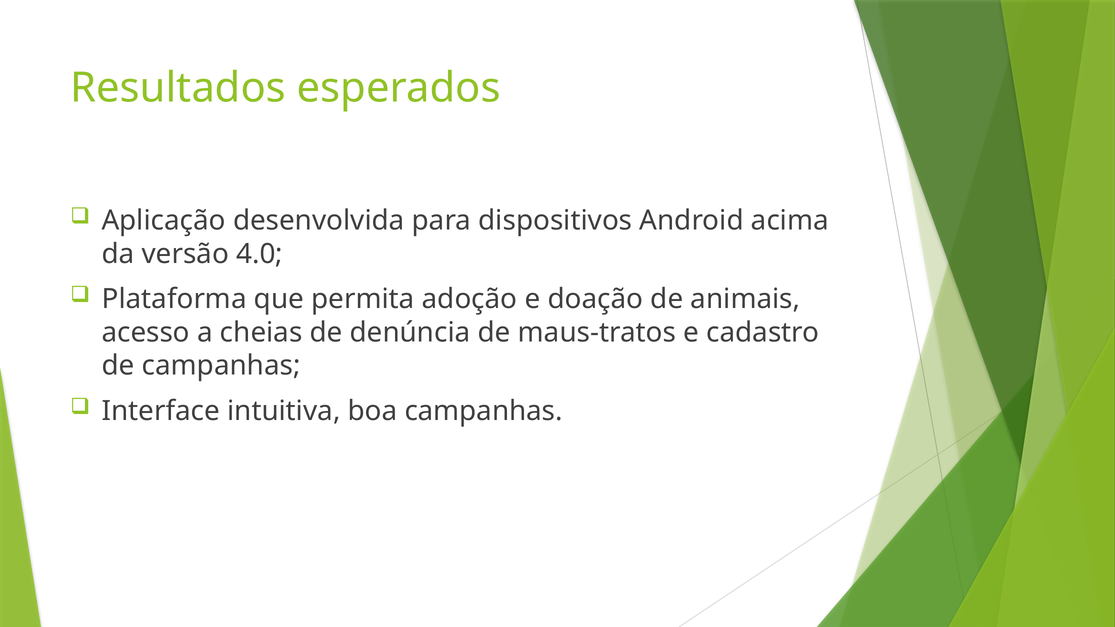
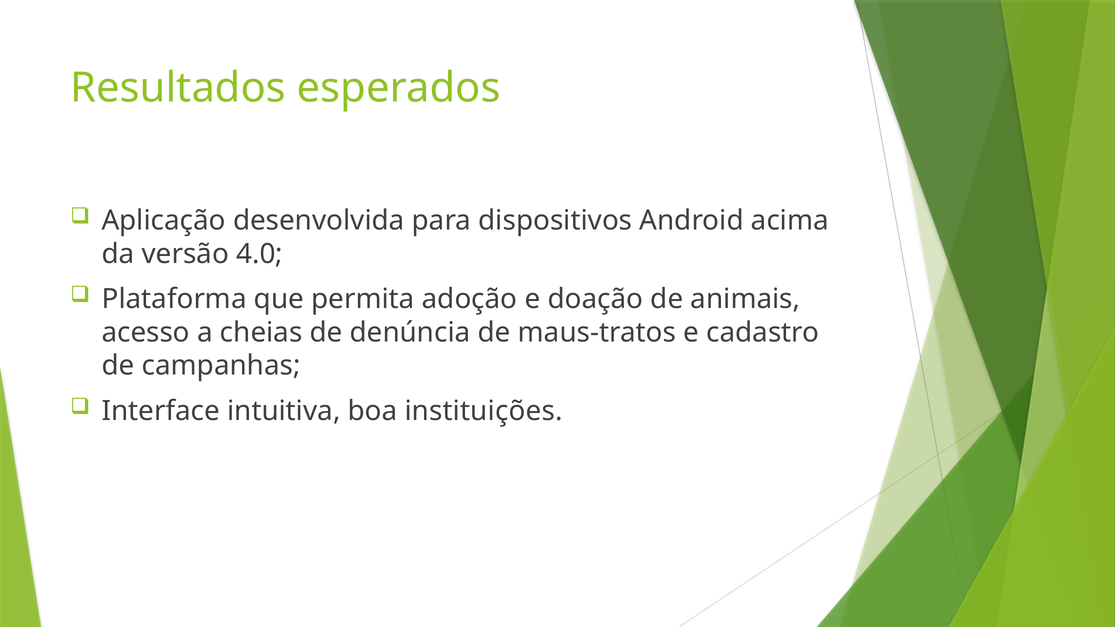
boa campanhas: campanhas -> instituições
